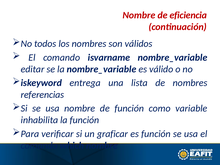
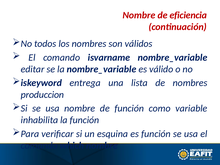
referencias: referencias -> produccion
graficar: graficar -> esquina
